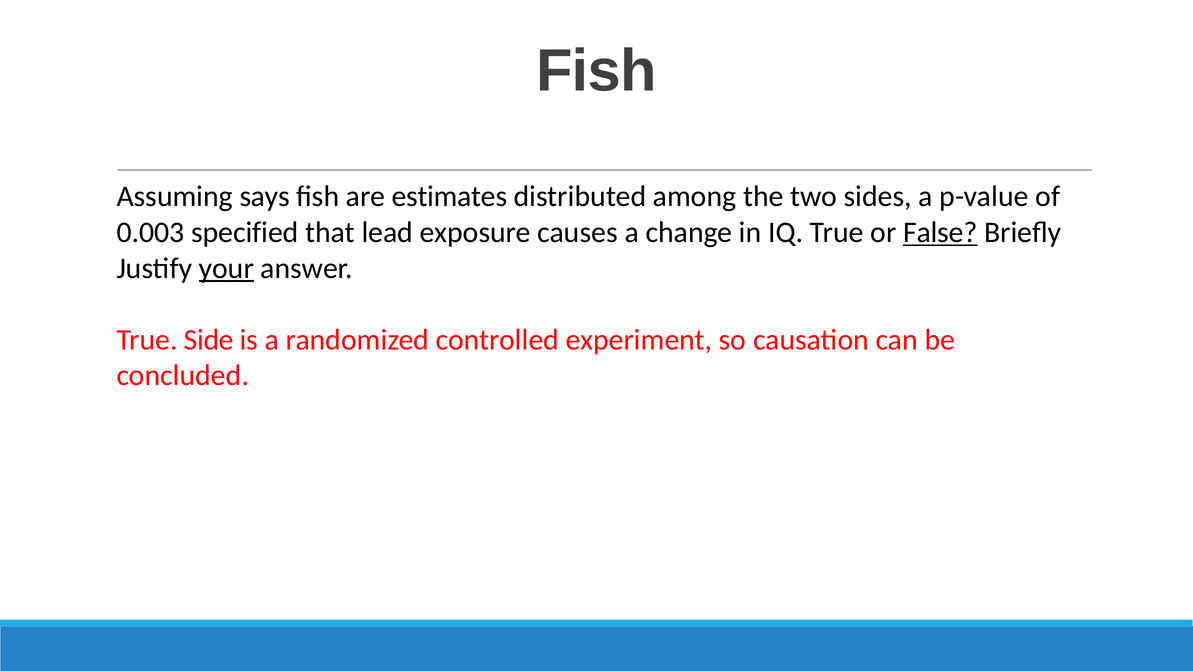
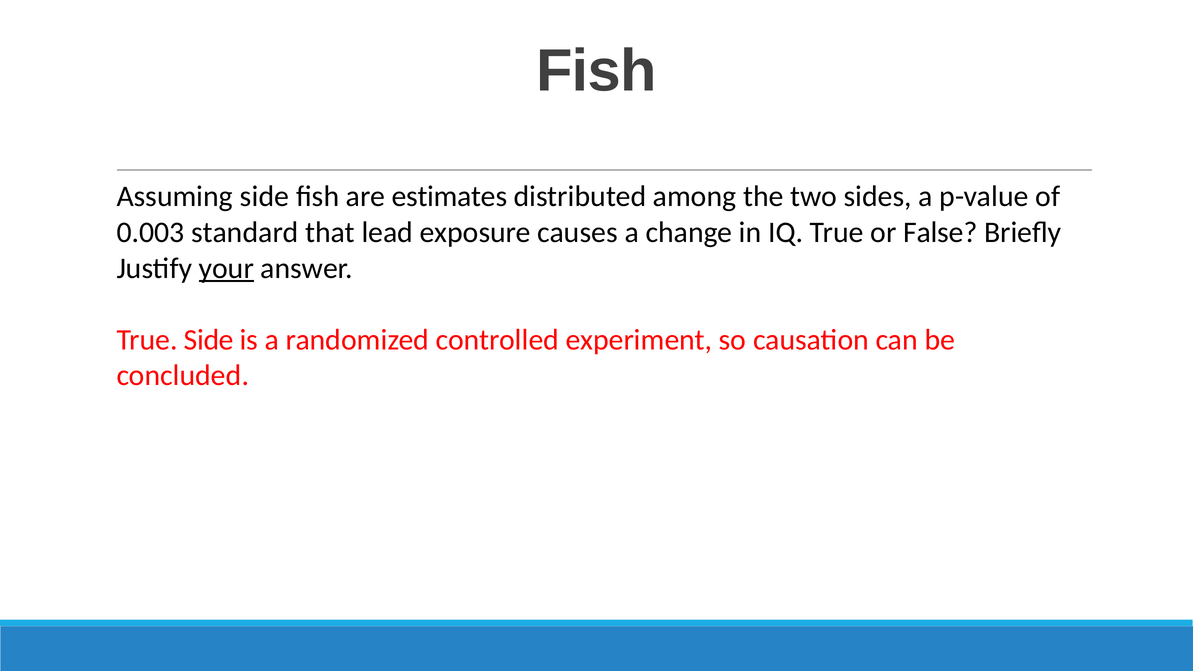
Assuming says: says -> side
specified: specified -> standard
False underline: present -> none
